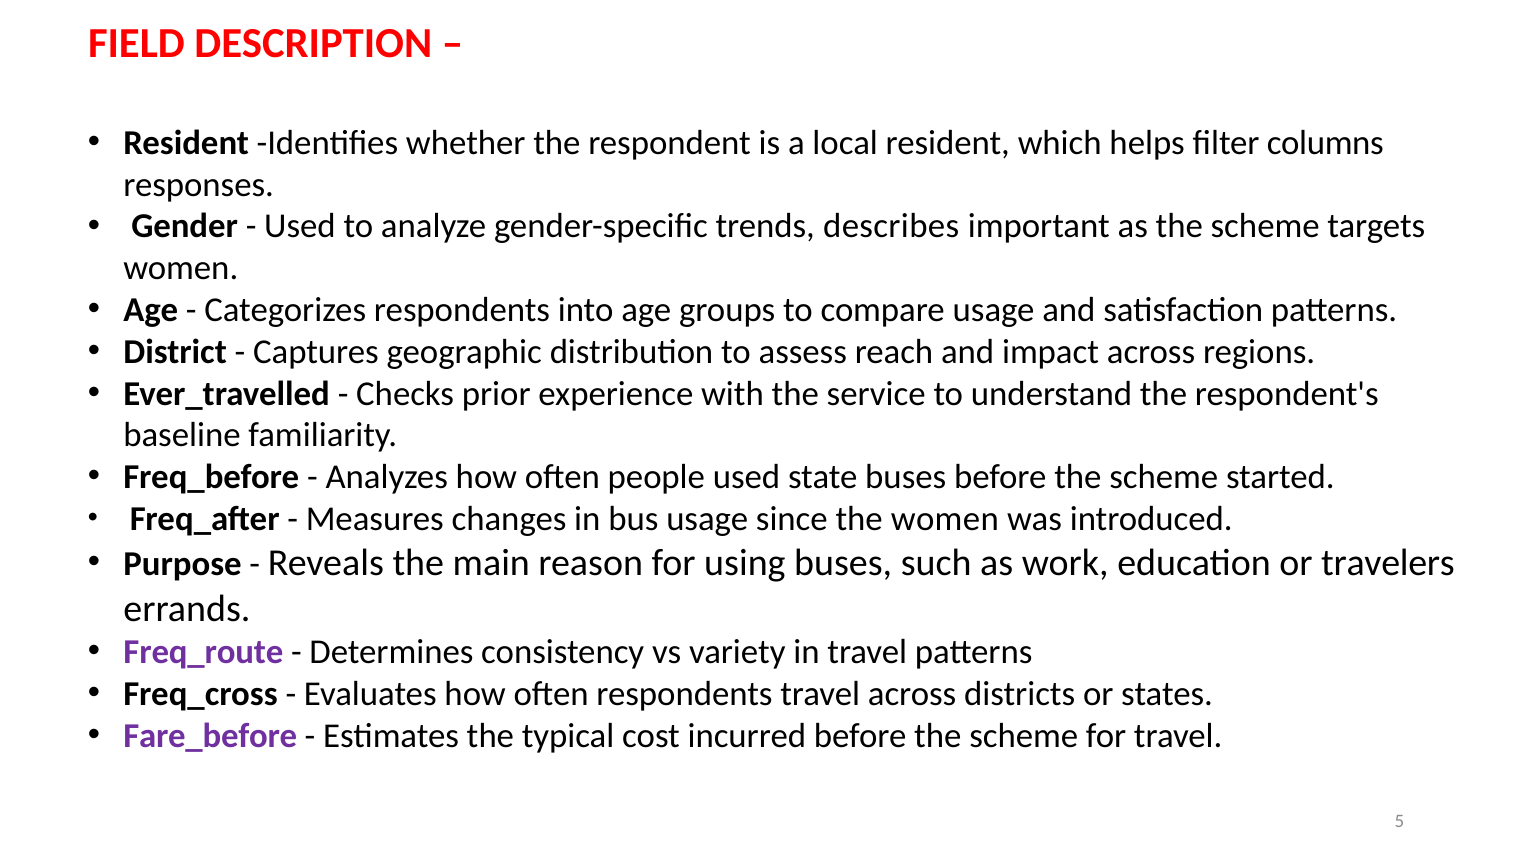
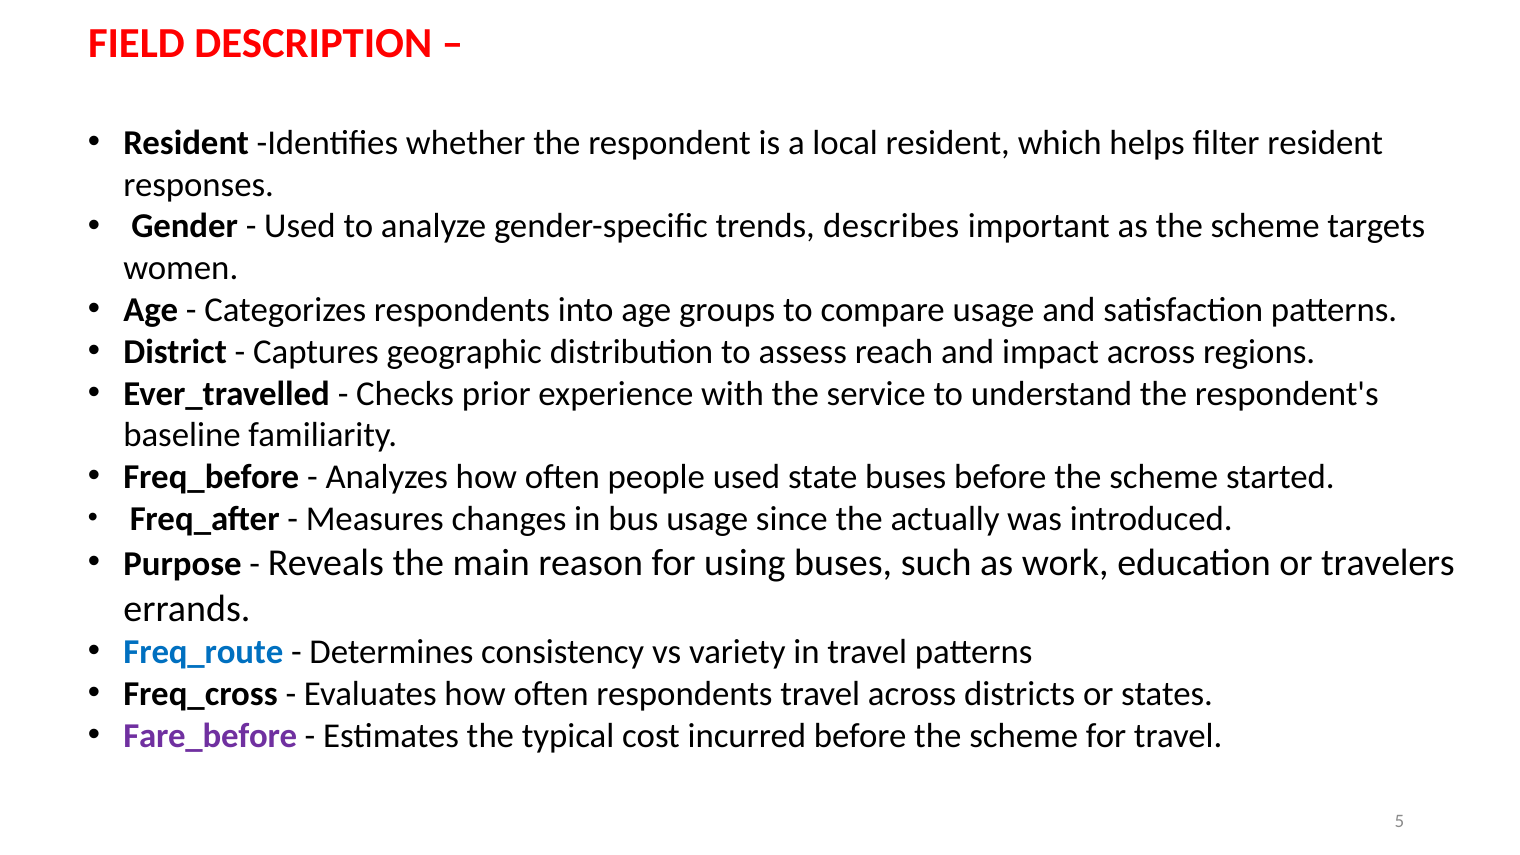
filter columns: columns -> resident
the women: women -> actually
Freq_route colour: purple -> blue
